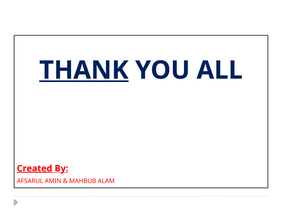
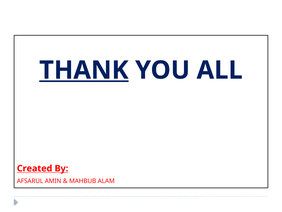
Created underline: present -> none
